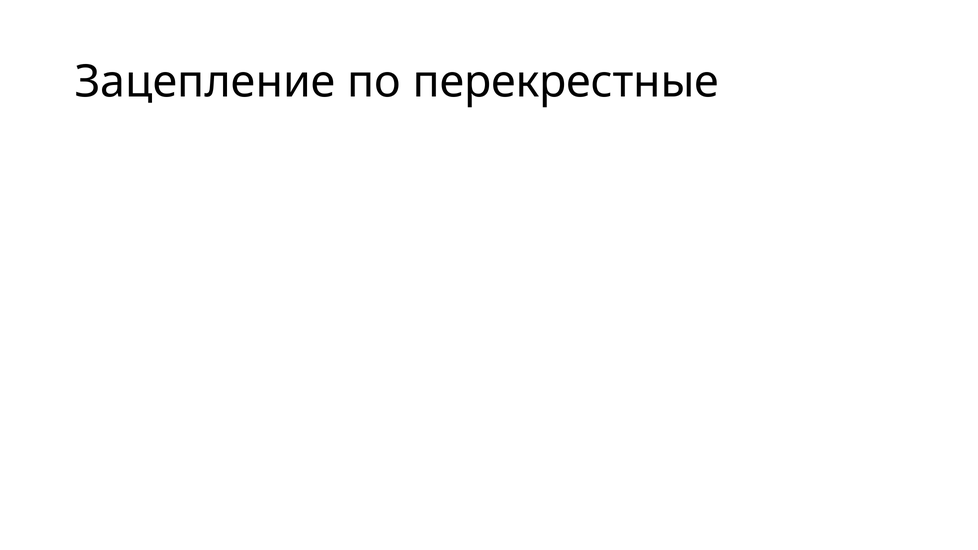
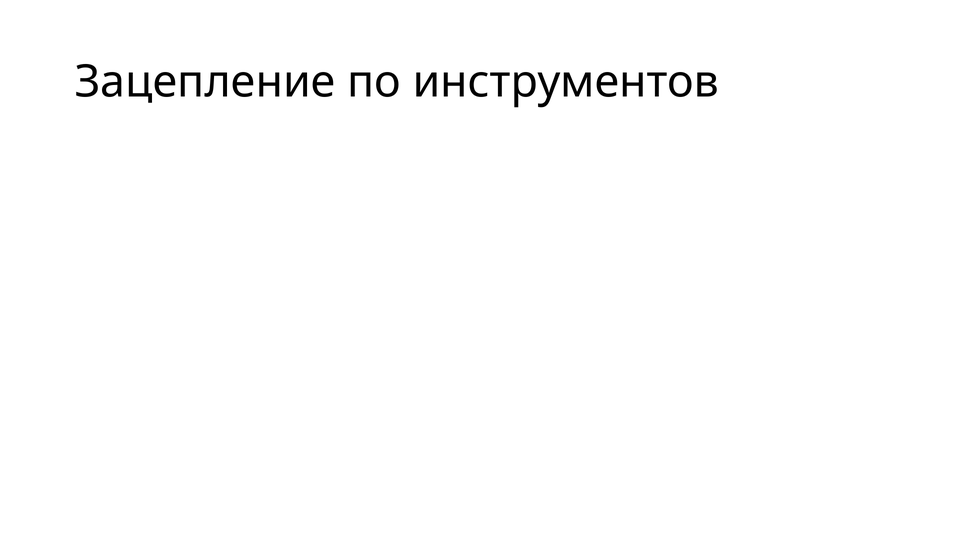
перекрестные: перекрестные -> инструментов
